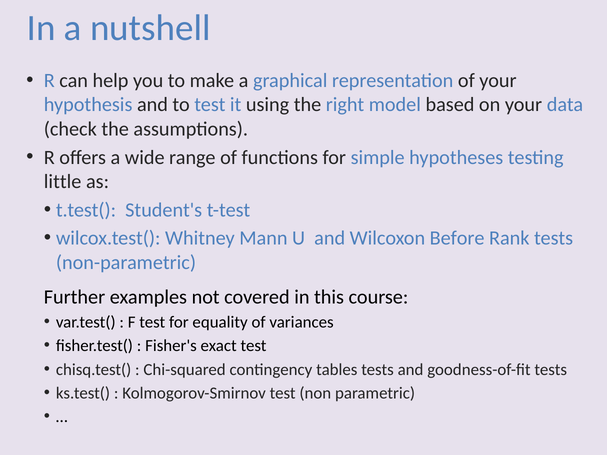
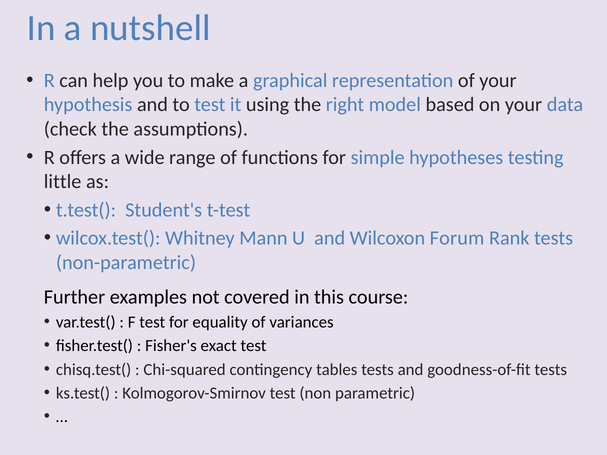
Before: Before -> Forum
